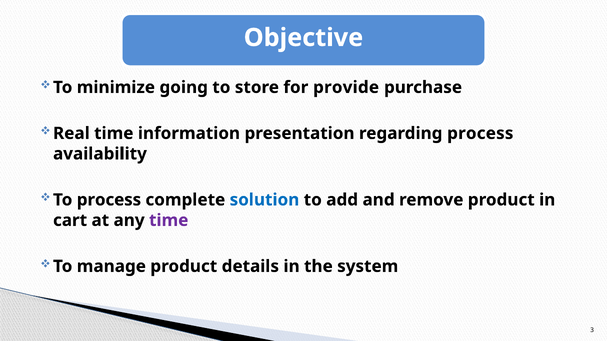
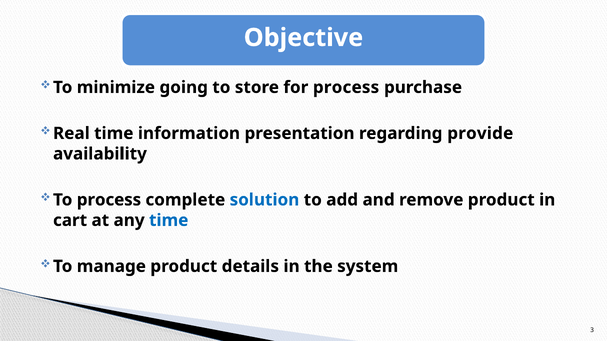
for provide: provide -> process
regarding process: process -> provide
time at (169, 221) colour: purple -> blue
